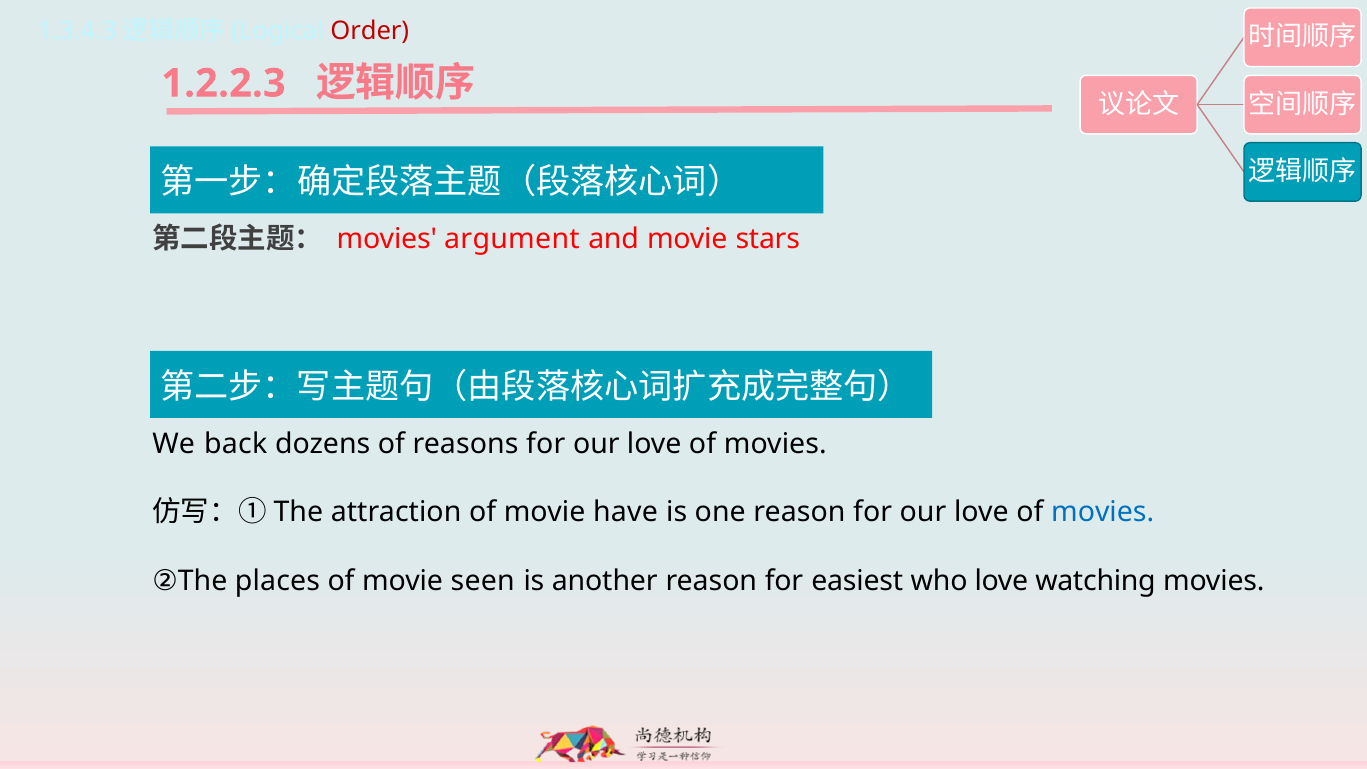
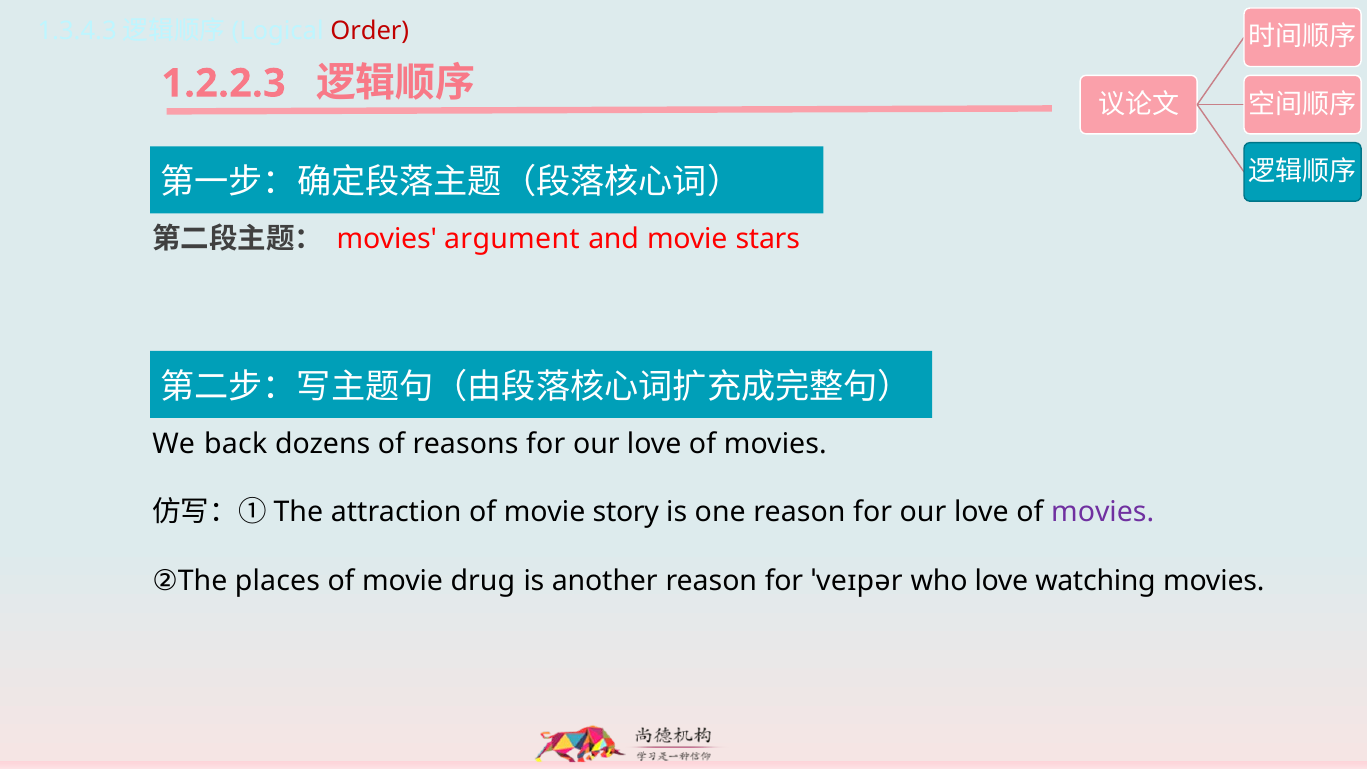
have: have -> story
movies at (1103, 512) colour: blue -> purple
seen: seen -> drug
easiest: easiest -> ˈveɪpər
